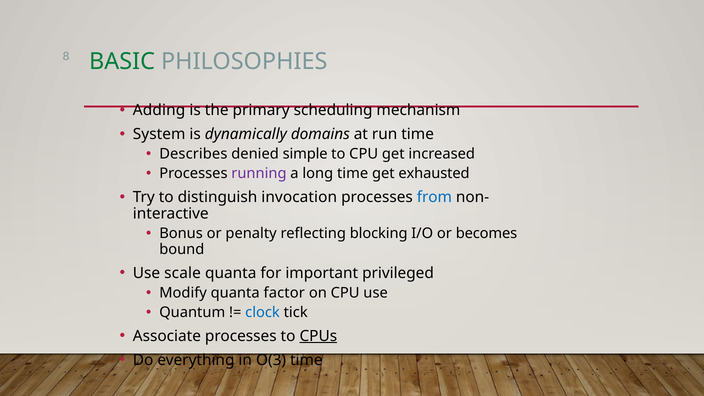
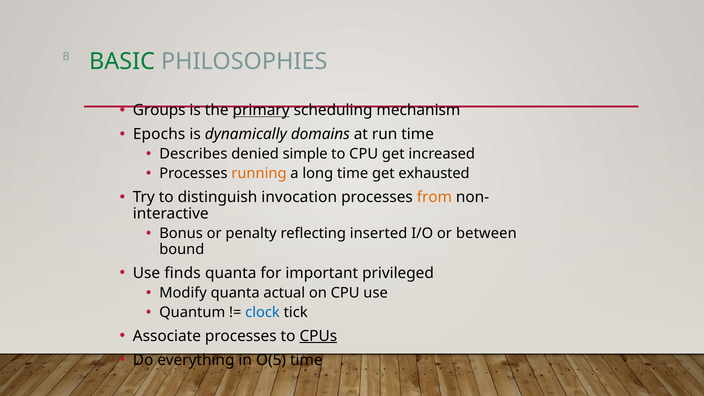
Adding: Adding -> Groups
primary underline: none -> present
System: System -> Epochs
running colour: purple -> orange
from colour: blue -> orange
blocking: blocking -> inserted
becomes: becomes -> between
scale: scale -> finds
factor: factor -> actual
O(3: O(3 -> O(5
